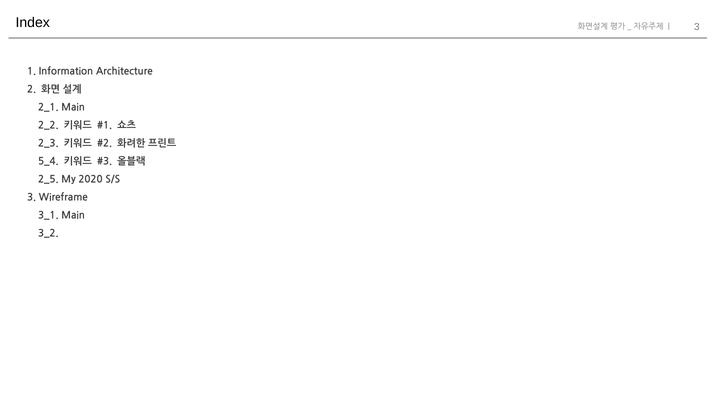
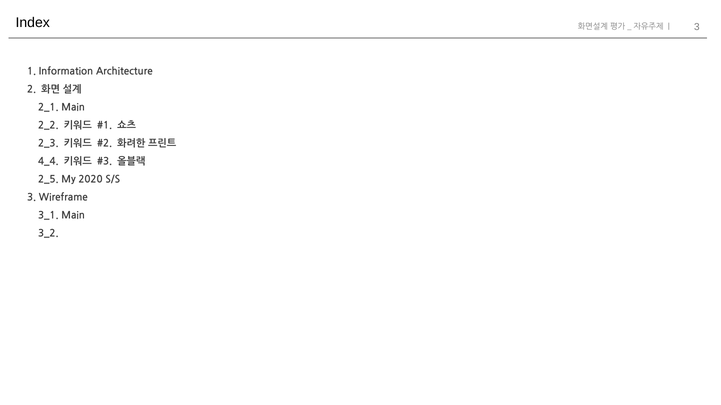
5_4: 5_4 -> 4_4
